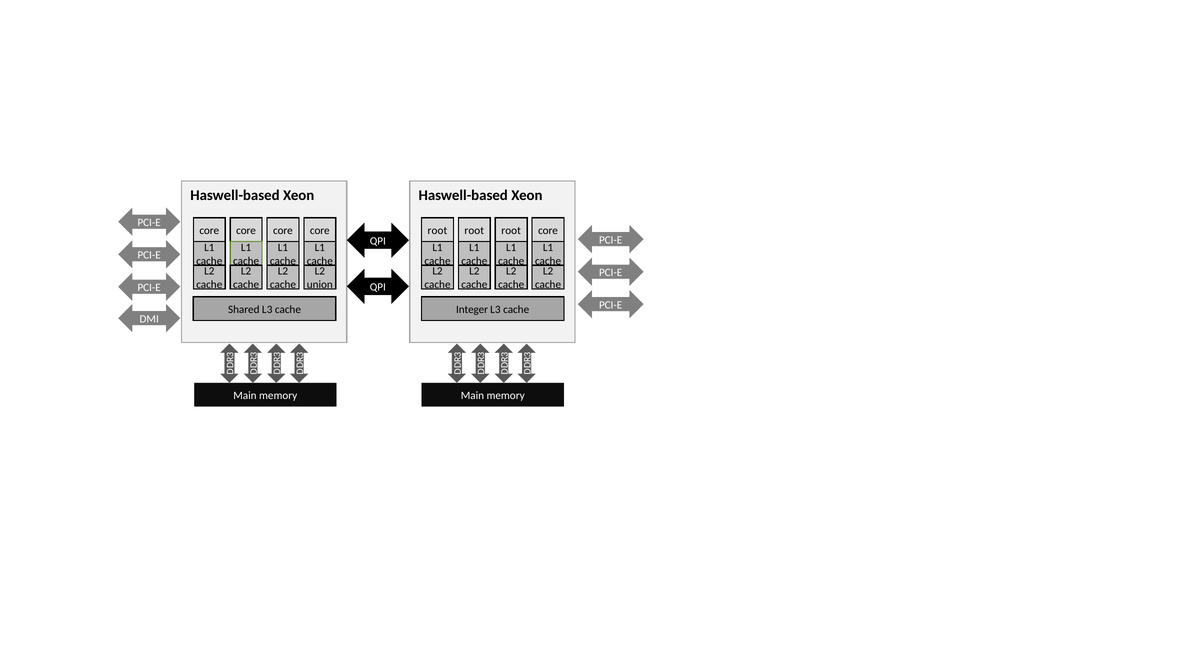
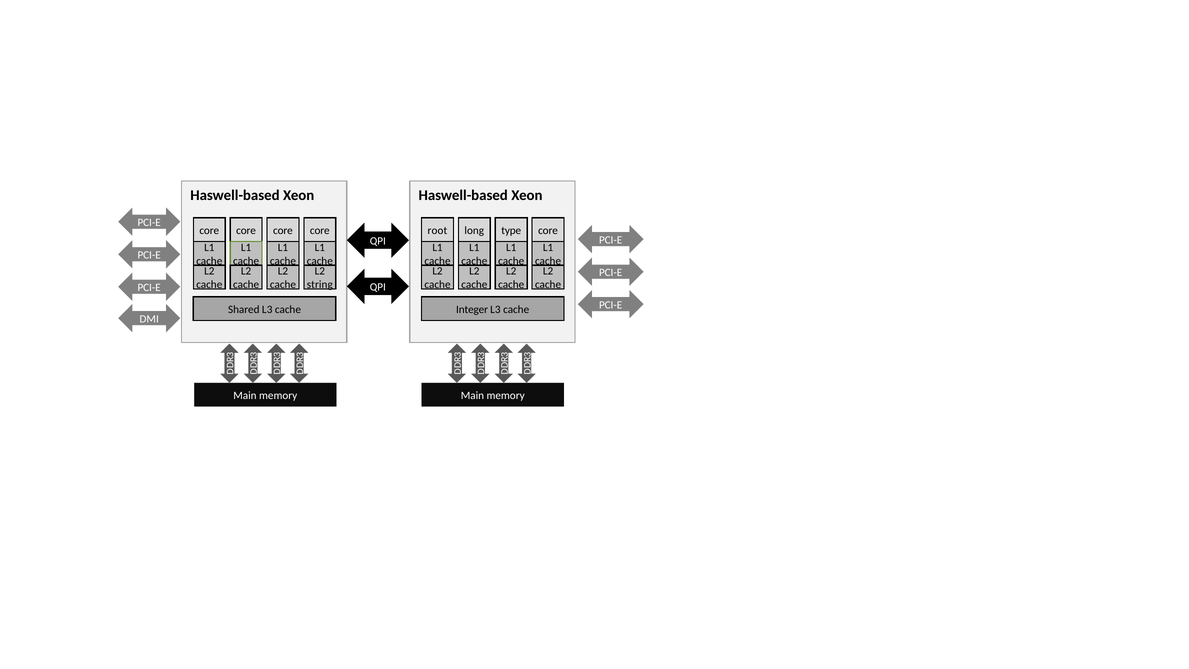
root at (474, 230): root -> long
root at (511, 230): root -> type
union: union -> string
